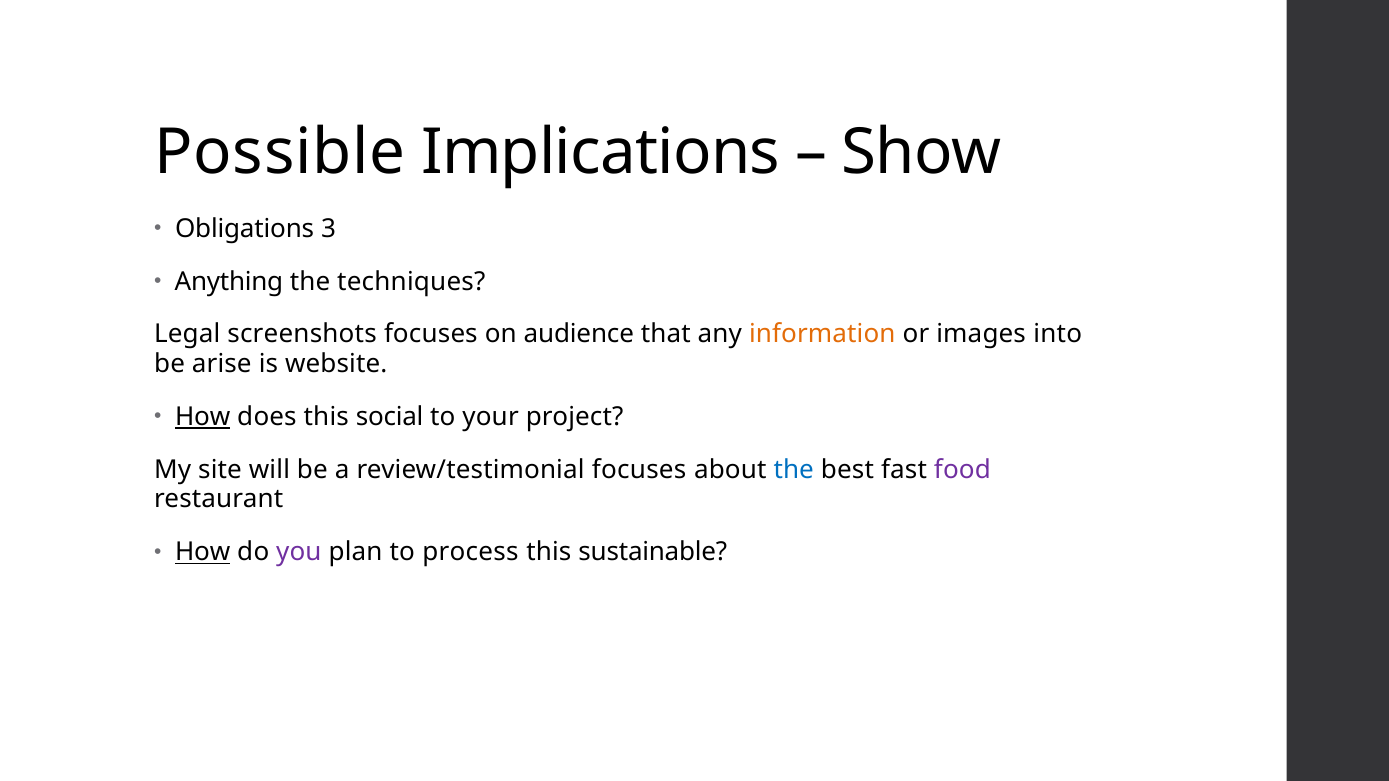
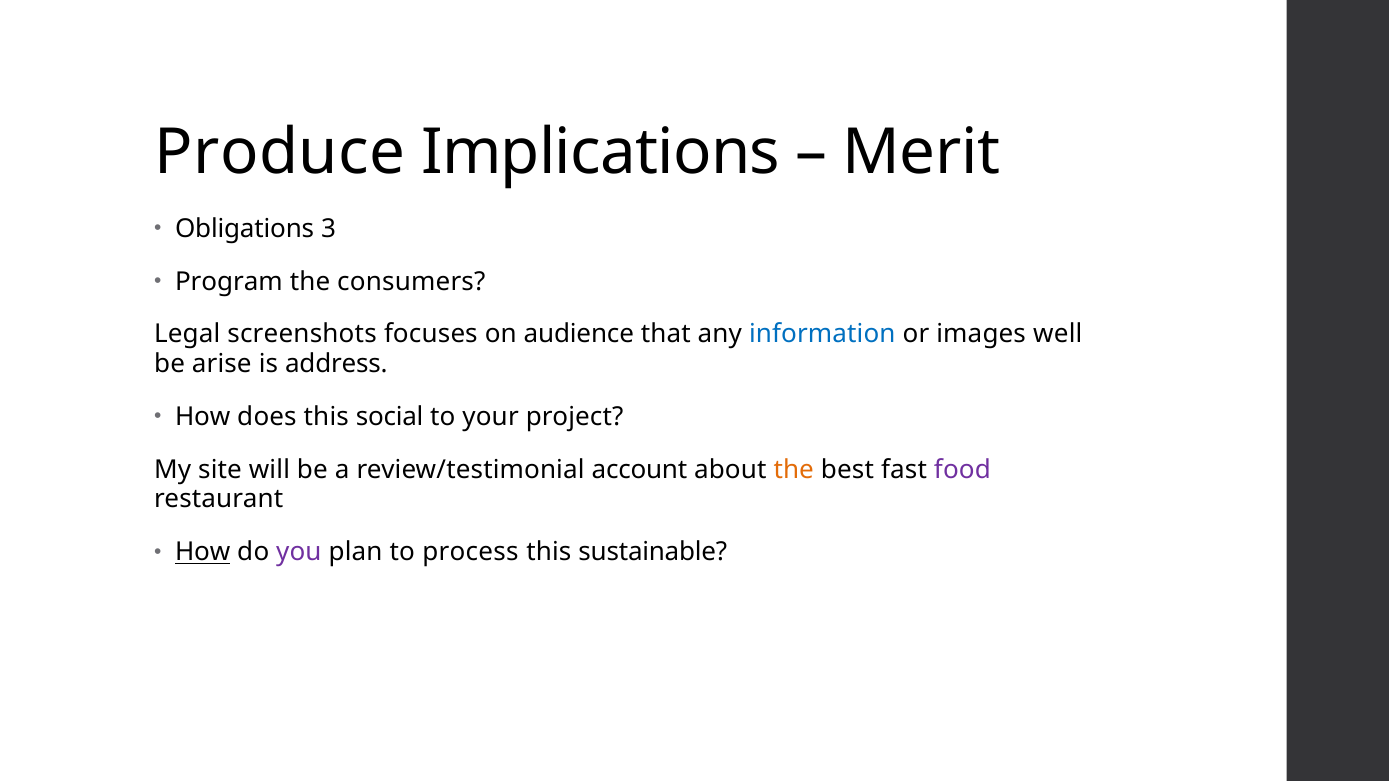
Possible: Possible -> Produce
Show: Show -> Merit
Anything: Anything -> Program
techniques: techniques -> consumers
information colour: orange -> blue
into: into -> well
website: website -> address
How at (203, 417) underline: present -> none
review/testimonial focuses: focuses -> account
the at (794, 470) colour: blue -> orange
